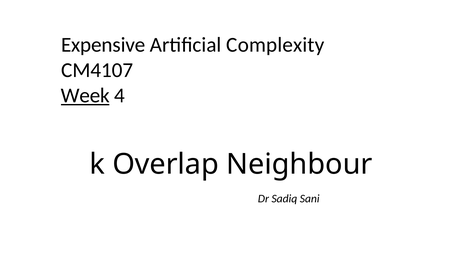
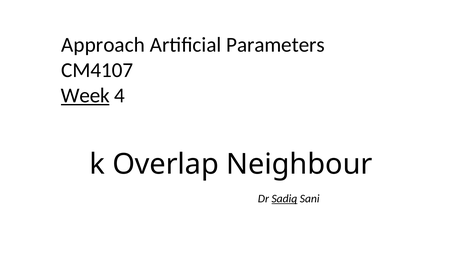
Expensive: Expensive -> Approach
Complexity: Complexity -> Parameters
Sadiq underline: none -> present
